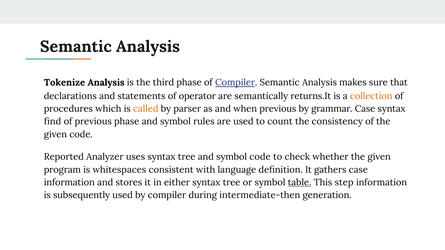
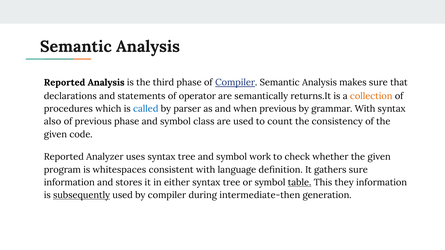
Tokenize at (65, 83): Tokenize -> Reported
called colour: orange -> blue
grammar Case: Case -> With
find: find -> also
rules: rules -> class
symbol code: code -> work
gathers case: case -> sure
step: step -> they
subsequently underline: none -> present
